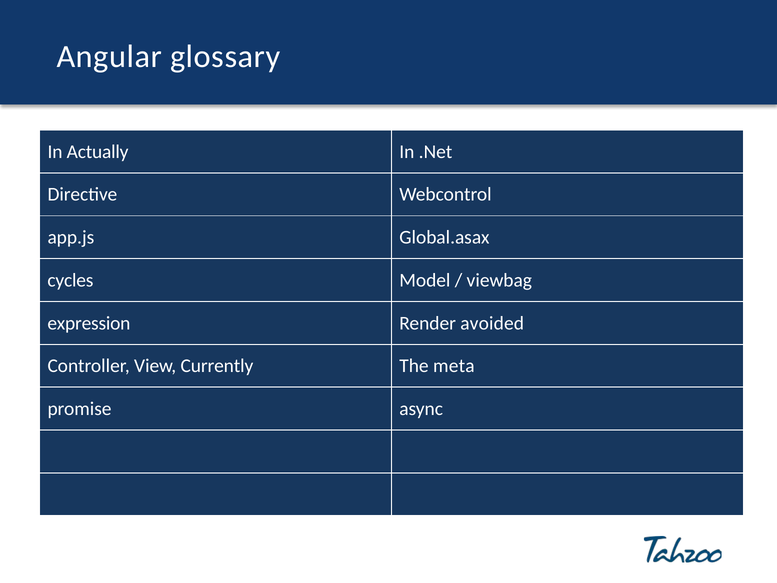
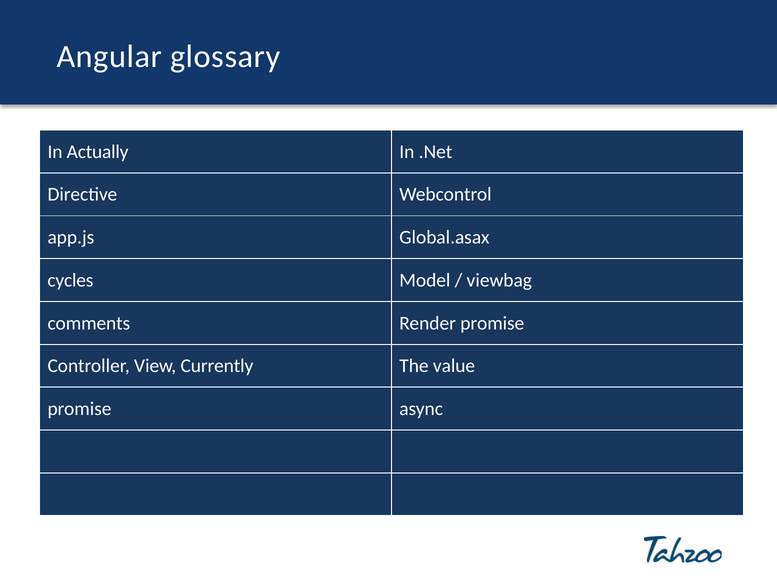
expression: expression -> comments
Render avoided: avoided -> promise
meta: meta -> value
